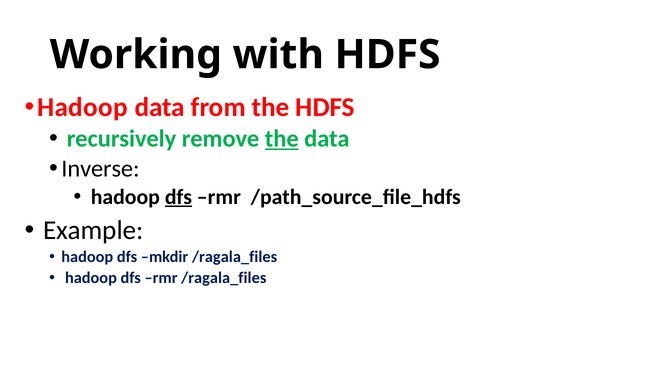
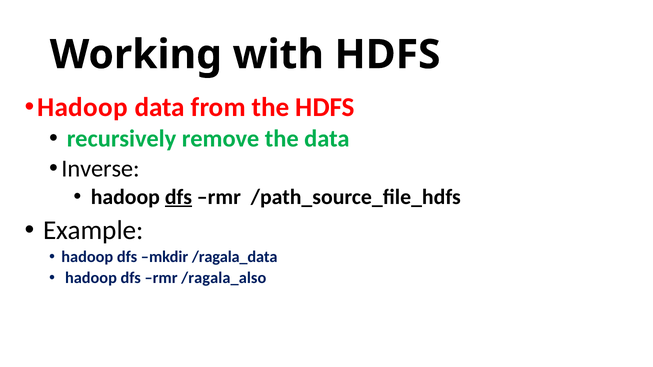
the at (282, 139) underline: present -> none
mkdir /ragala_files: /ragala_files -> /ragala_data
rmr /ragala_files: /ragala_files -> /ragala_also
